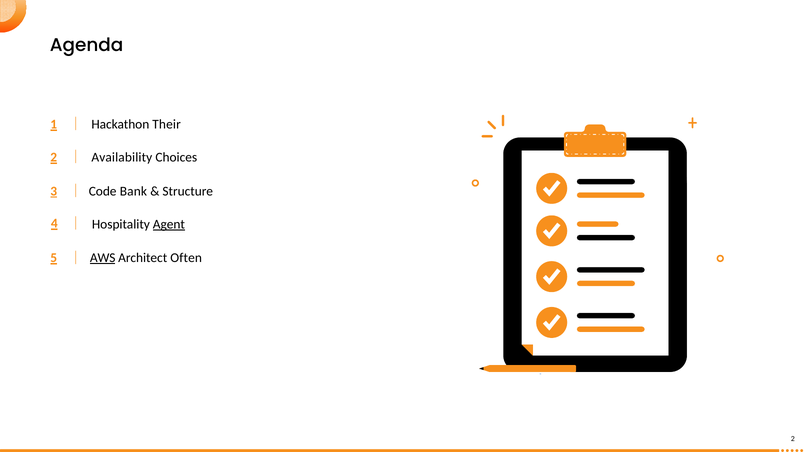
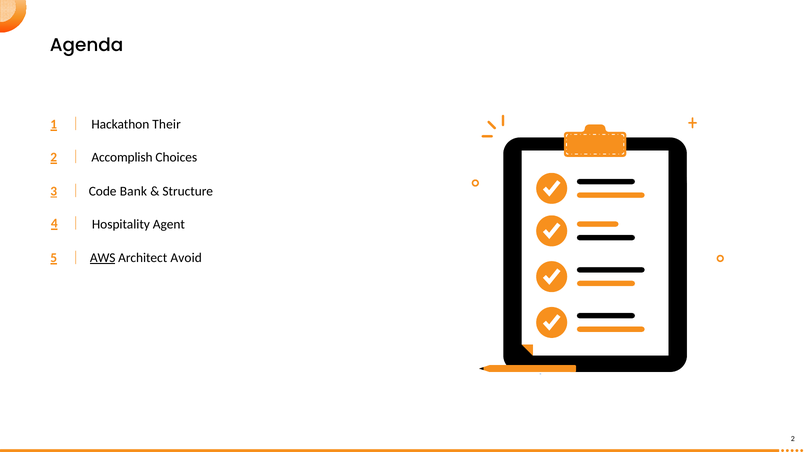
Availability: Availability -> Accomplish
Agent underline: present -> none
Often: Often -> Avoid
